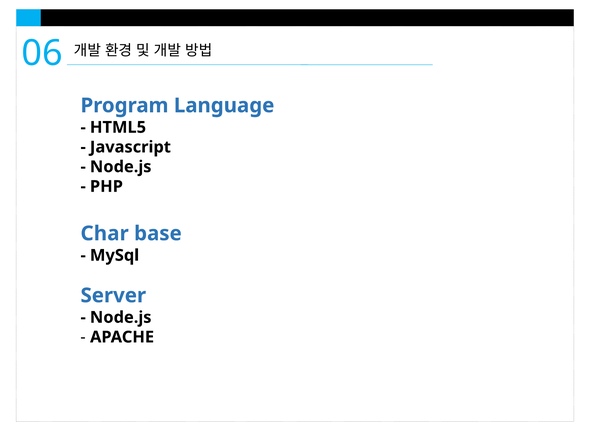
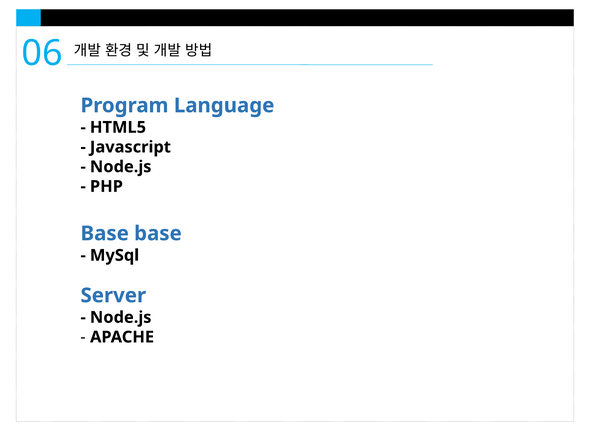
Char at (105, 233): Char -> Base
